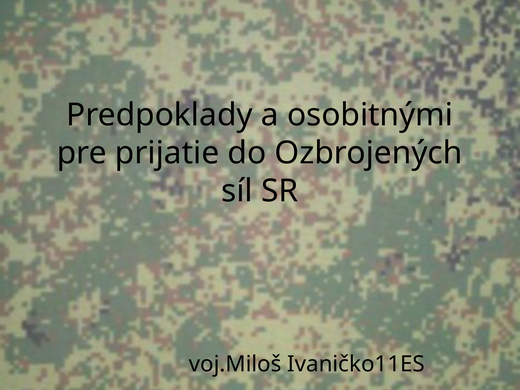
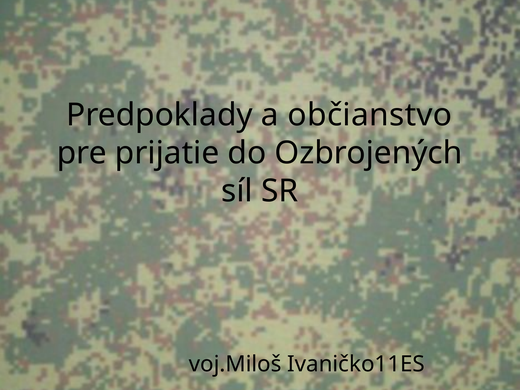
osobitnými: osobitnými -> občianstvo
